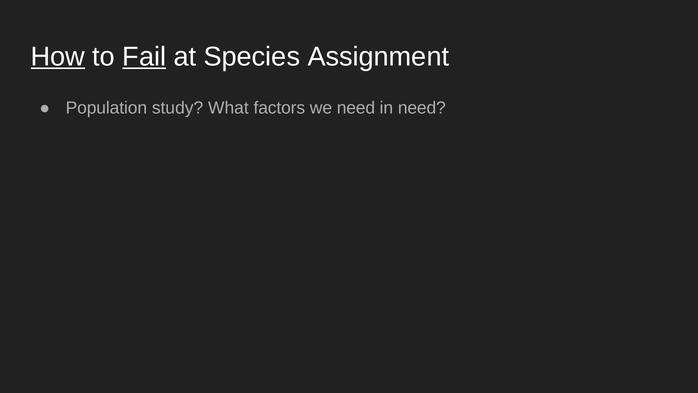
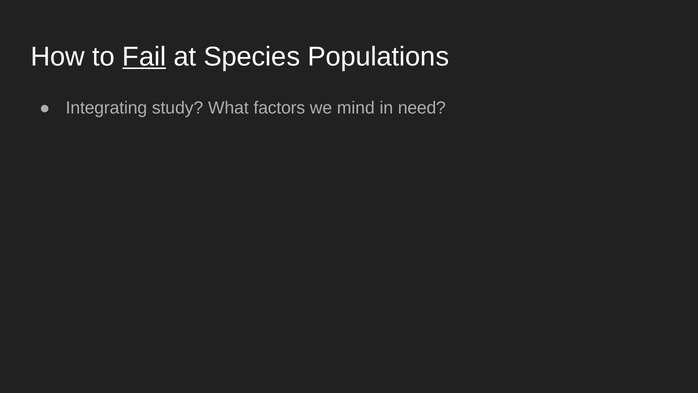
How underline: present -> none
Assignment: Assignment -> Populations
Population: Population -> Integrating
we need: need -> mind
